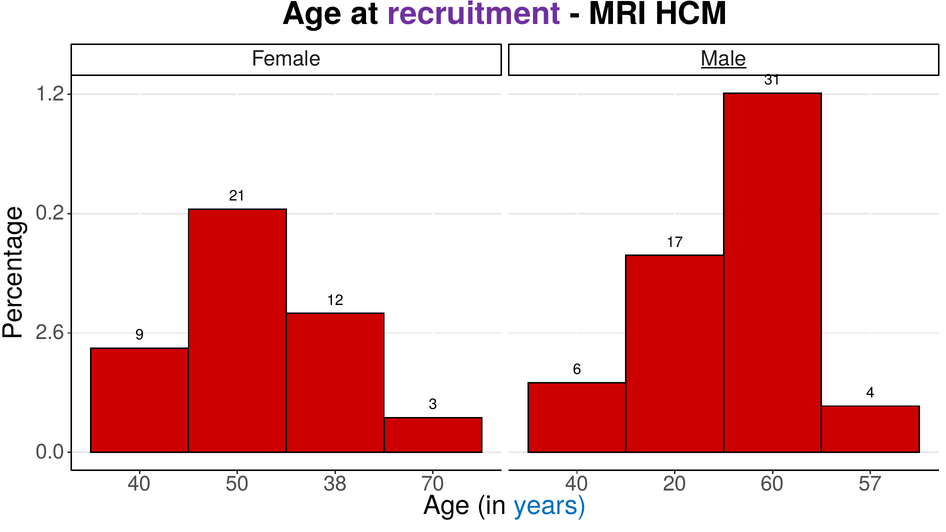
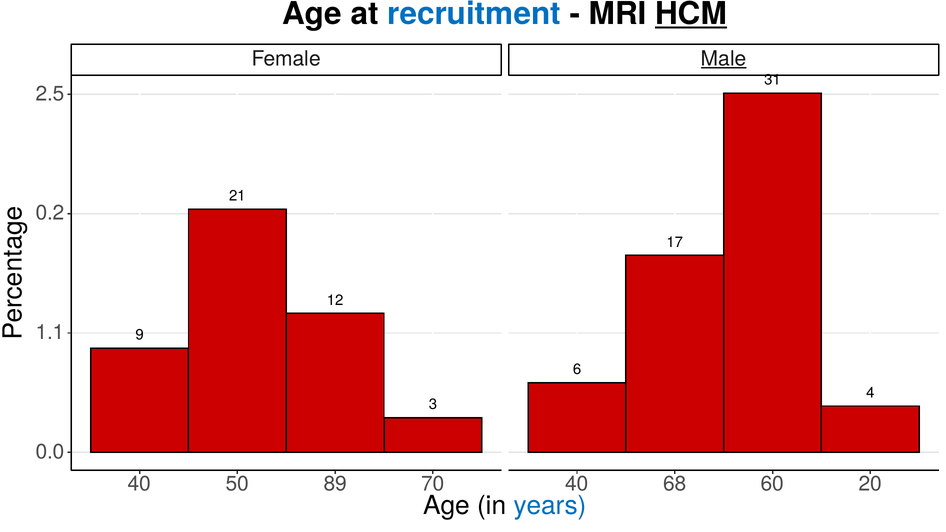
recruitment colour: purple -> blue
HCM underline: none -> present
1.2: 1.2 -> 2.5
2.6: 2.6 -> 1.1
38: 38 -> 89
20: 20 -> 68
57: 57 -> 20
